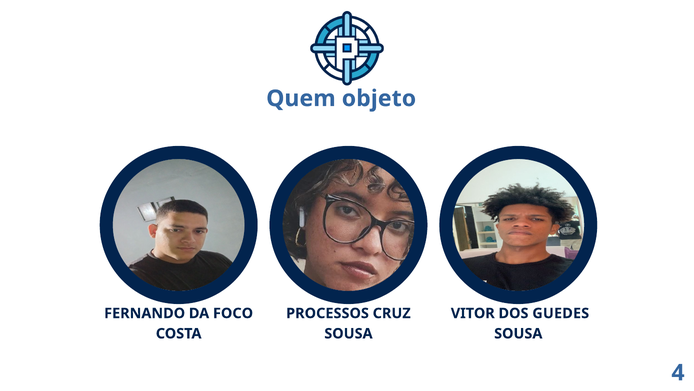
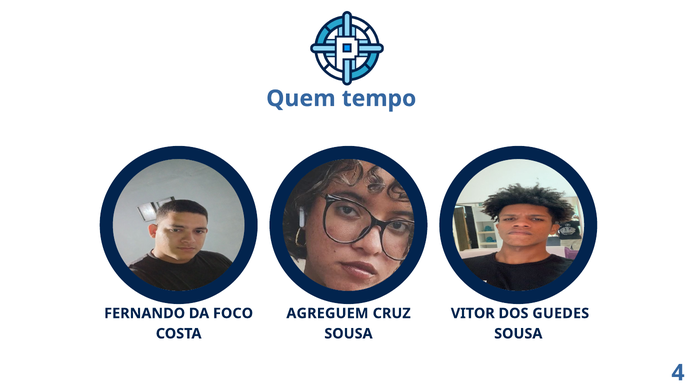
objeto: objeto -> tempo
PROCESSOS: PROCESSOS -> AGREGUEM
